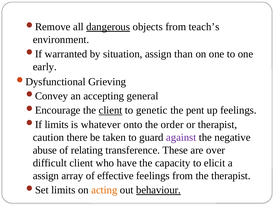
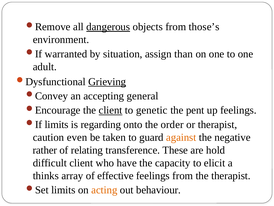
teach’s: teach’s -> those’s
early: early -> adult
Grieving underline: none -> present
whatever: whatever -> regarding
there: there -> even
against colour: purple -> orange
abuse: abuse -> rather
over: over -> hold
assign at (46, 175): assign -> thinks
behaviour underline: present -> none
